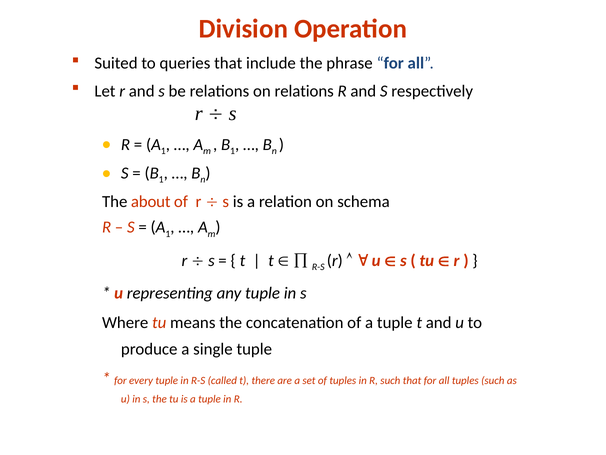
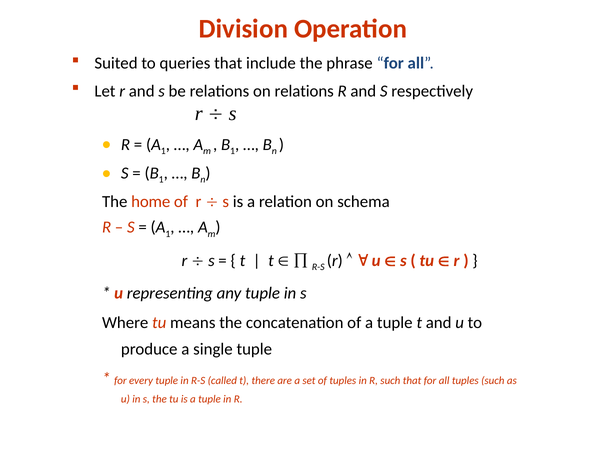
about: about -> home
